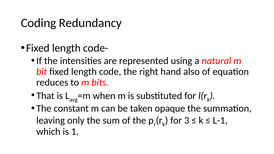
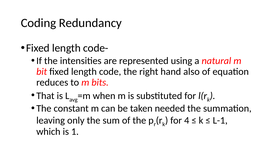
opaque: opaque -> needed
3: 3 -> 4
